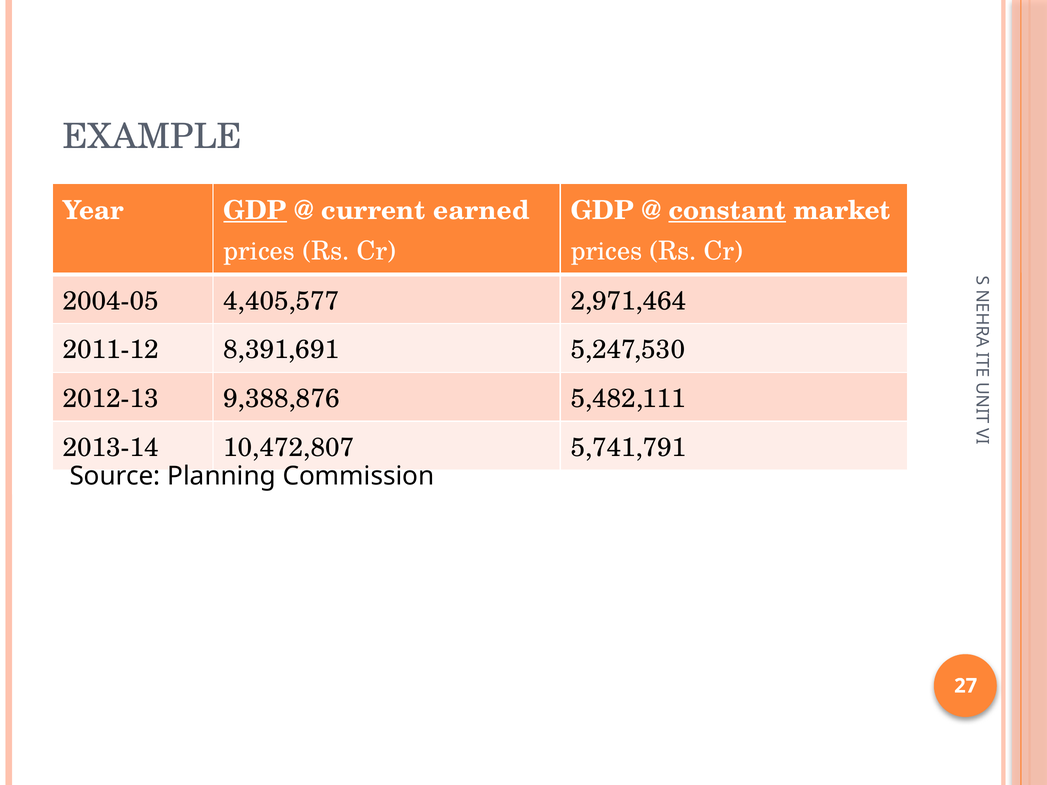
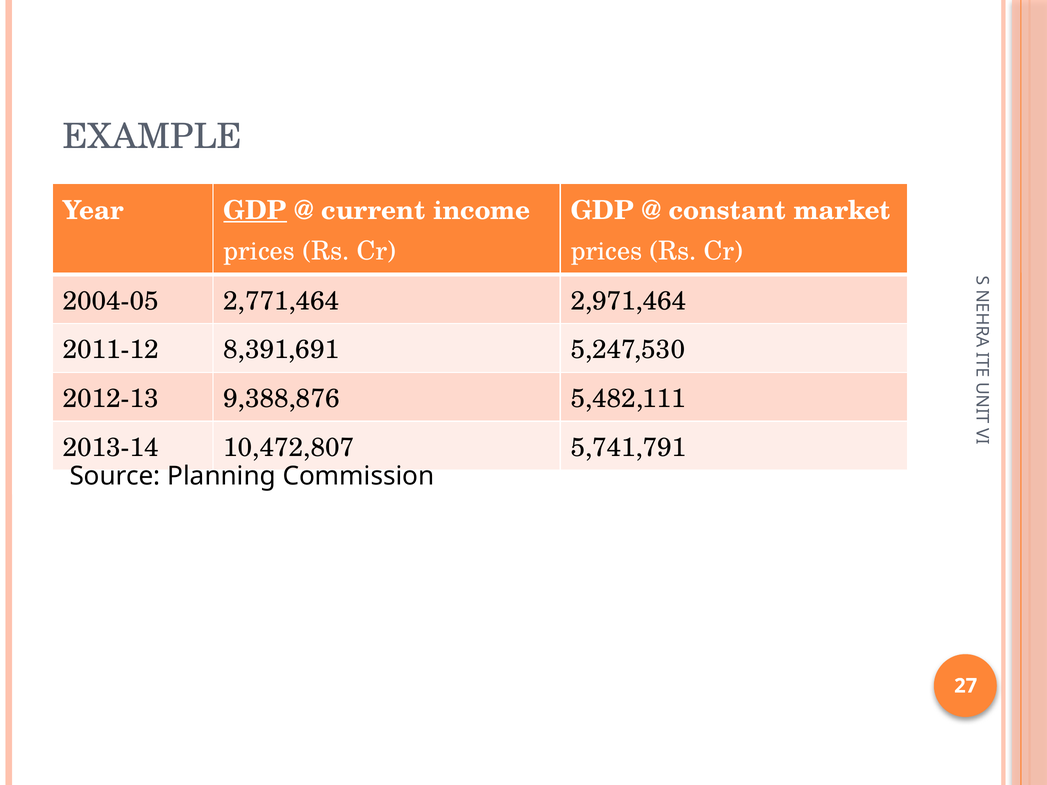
earned: earned -> income
constant underline: present -> none
4,405,577: 4,405,577 -> 2,771,464
